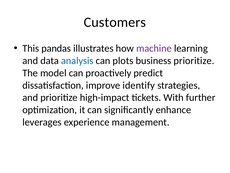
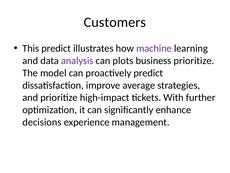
This pandas: pandas -> predict
analysis colour: blue -> purple
identify: identify -> average
leverages: leverages -> decisions
